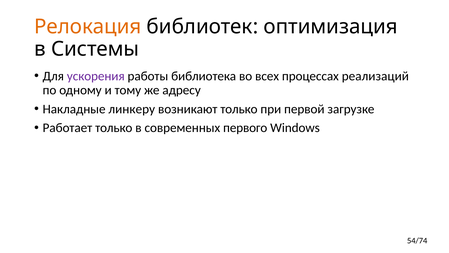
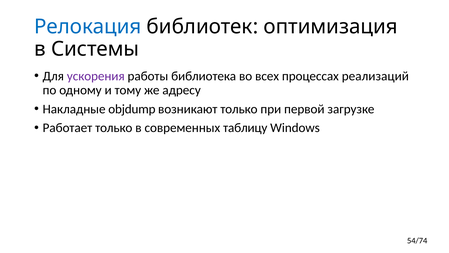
Релокация colour: orange -> blue
линкеру: линкеру -> objdump
первого: первого -> таблицу
